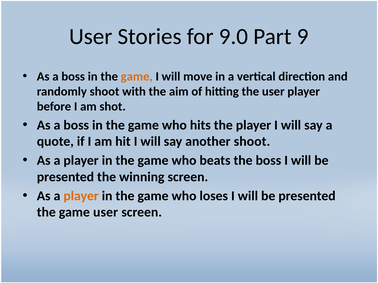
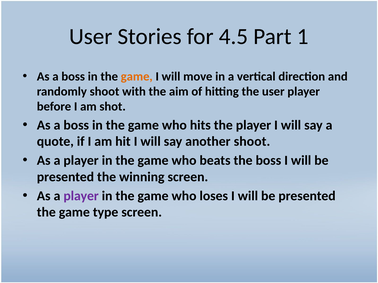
9.0: 9.0 -> 4.5
9: 9 -> 1
player at (81, 196) colour: orange -> purple
game user: user -> type
